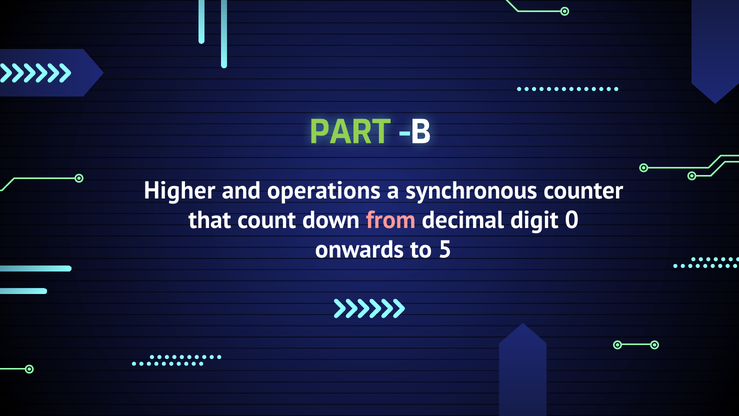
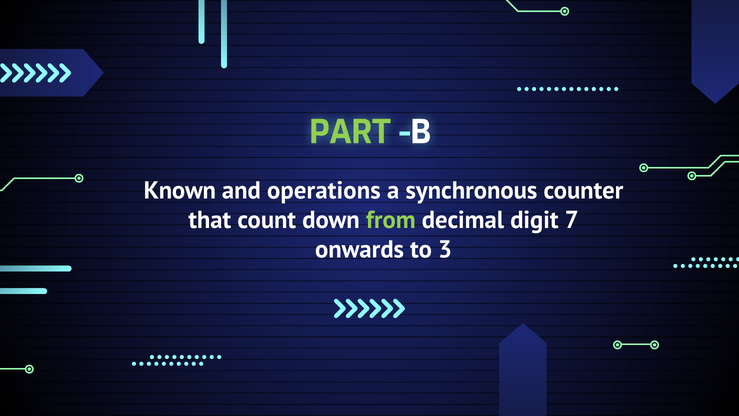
Higher: Higher -> Known
from colour: pink -> light green
0: 0 -> 7
5: 5 -> 3
